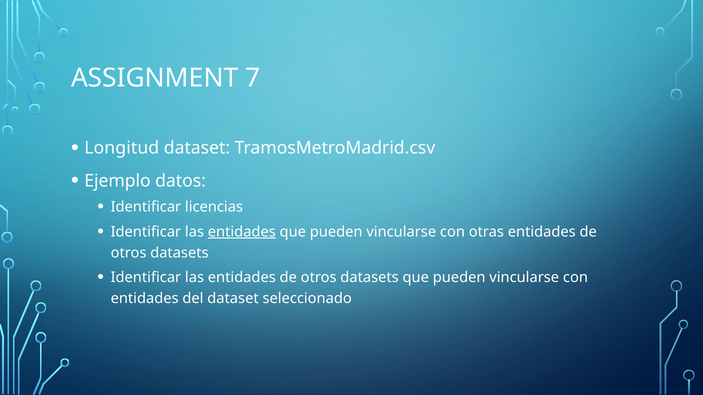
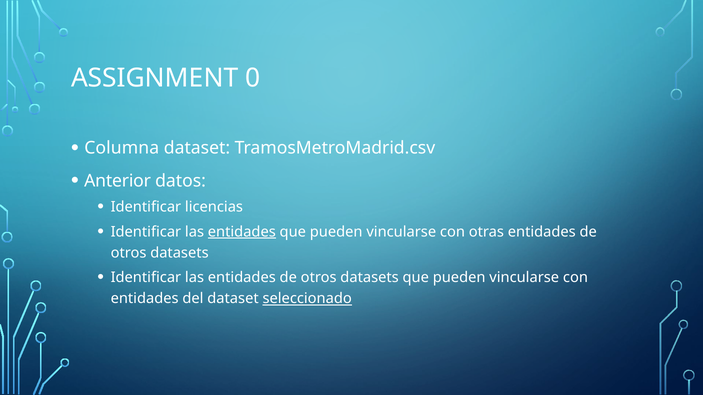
7: 7 -> 0
Longitud: Longitud -> Columna
Ejemplo: Ejemplo -> Anterior
seleccionado underline: none -> present
